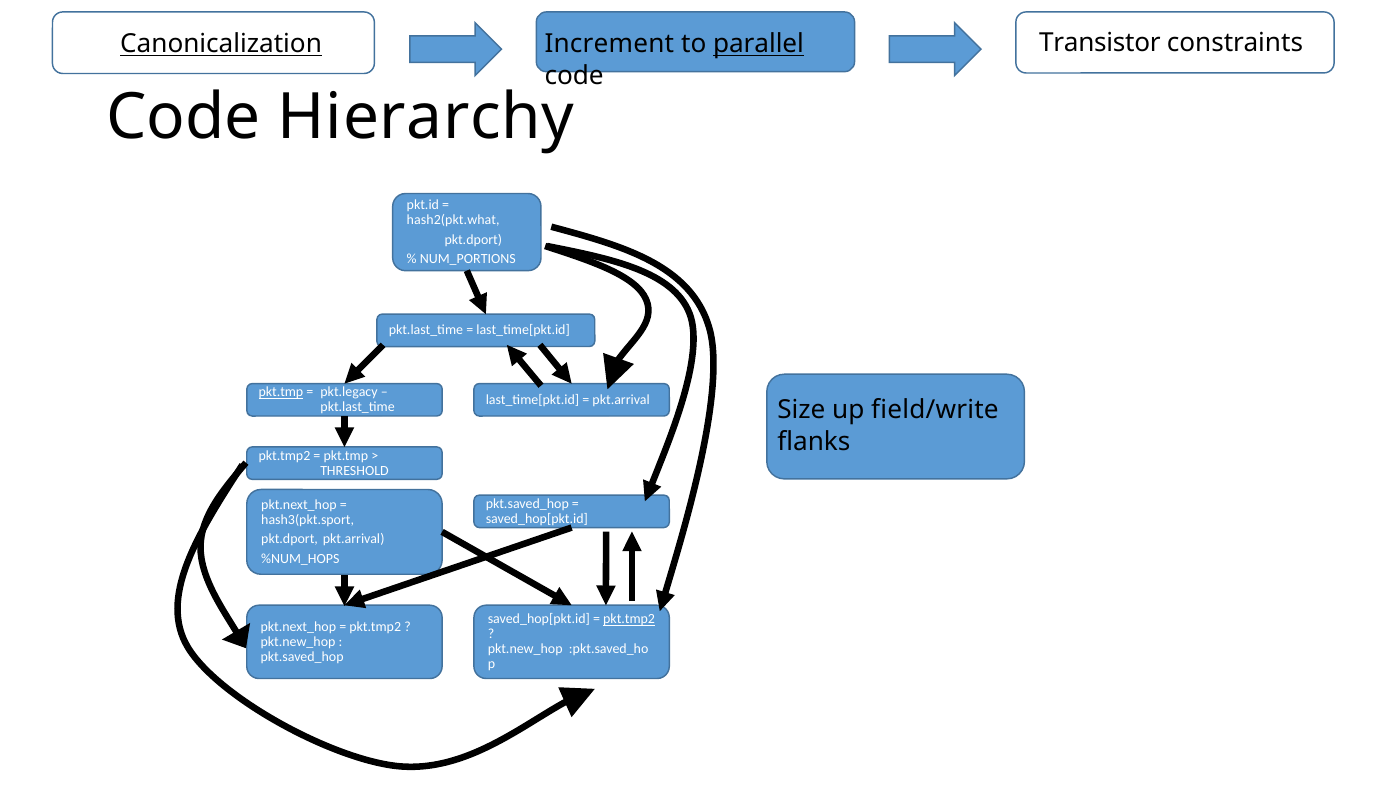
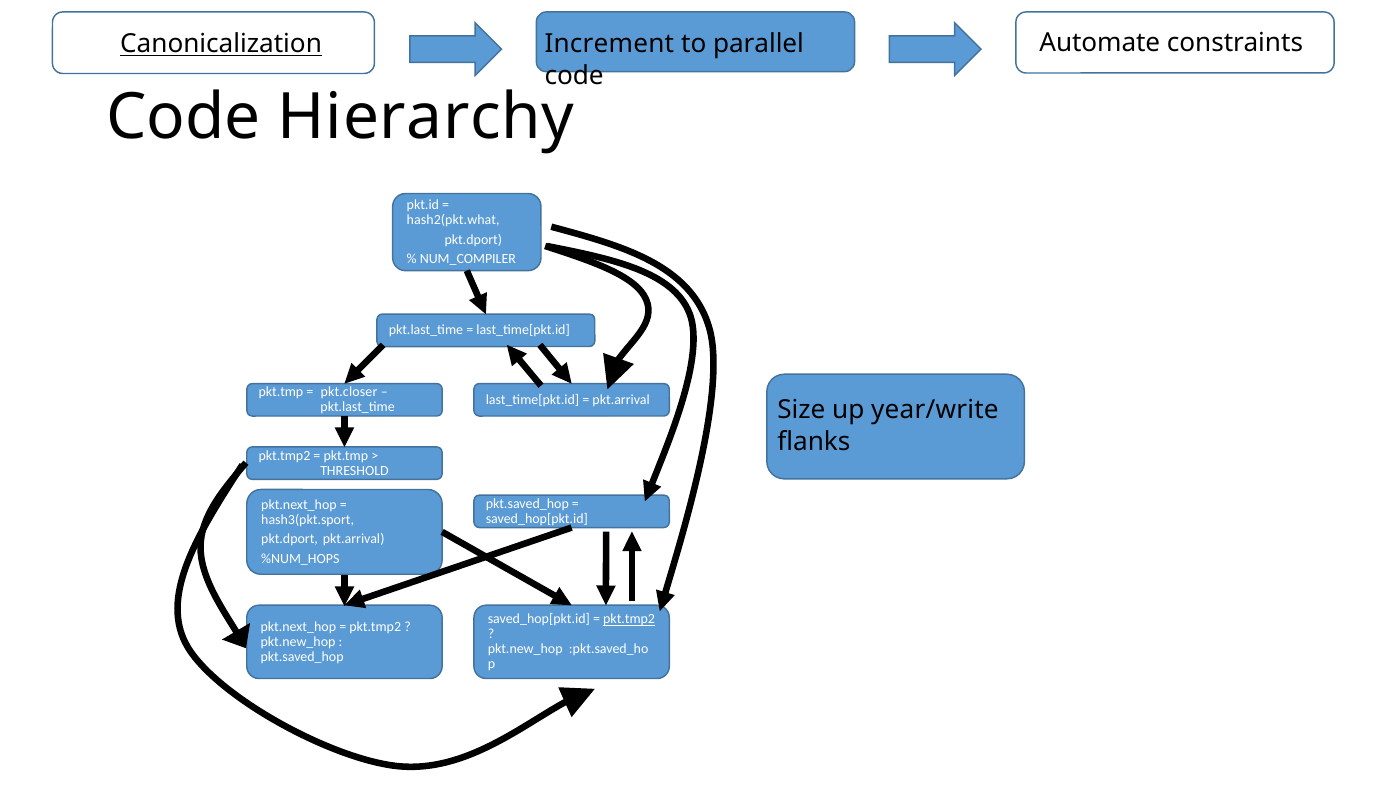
Transistor: Transistor -> Automate
parallel underline: present -> none
NUM_PORTIONS: NUM_PORTIONS -> NUM_COMPILER
pkt.tmp at (281, 392) underline: present -> none
pkt.legacy: pkt.legacy -> pkt.closer
field/write: field/write -> year/write
